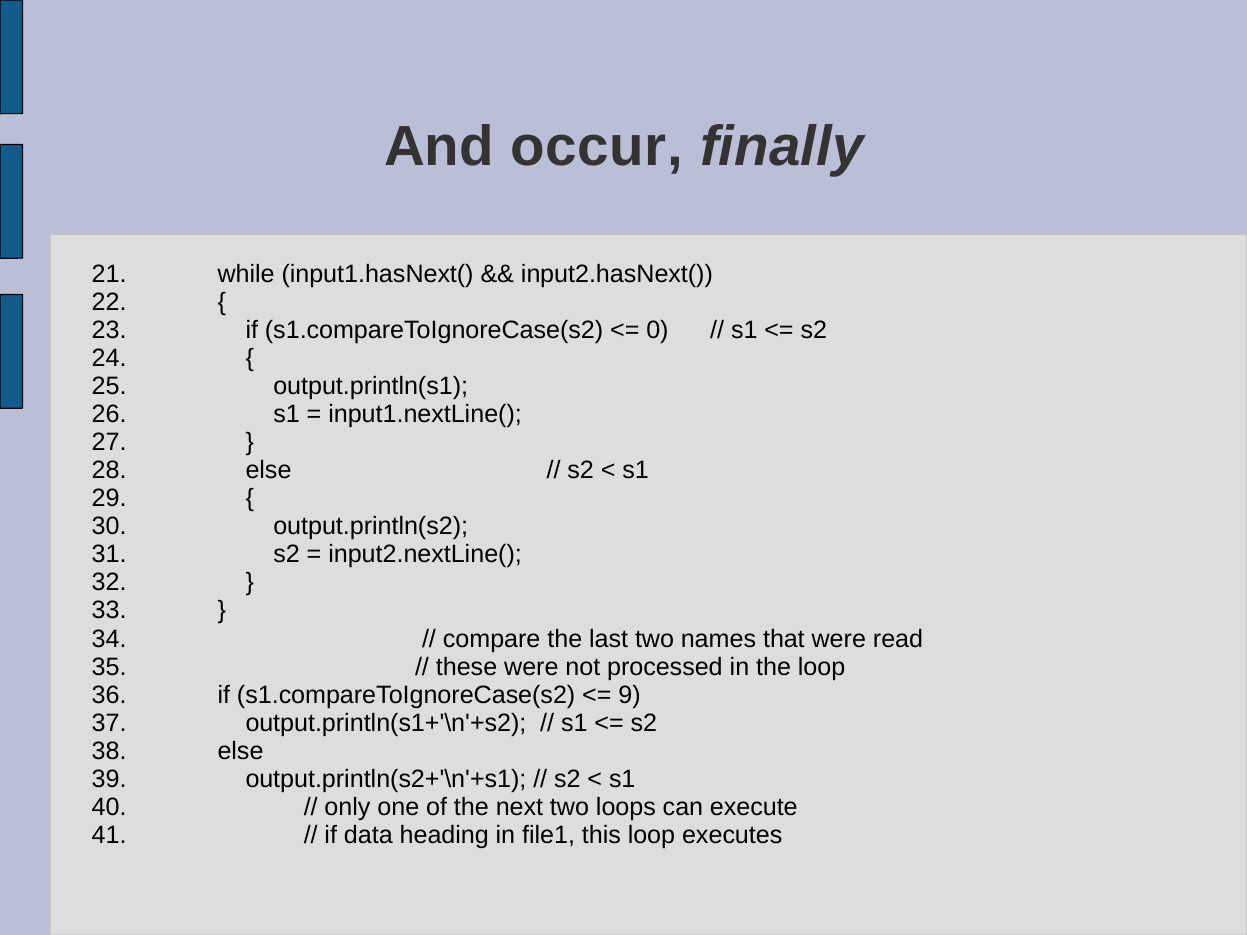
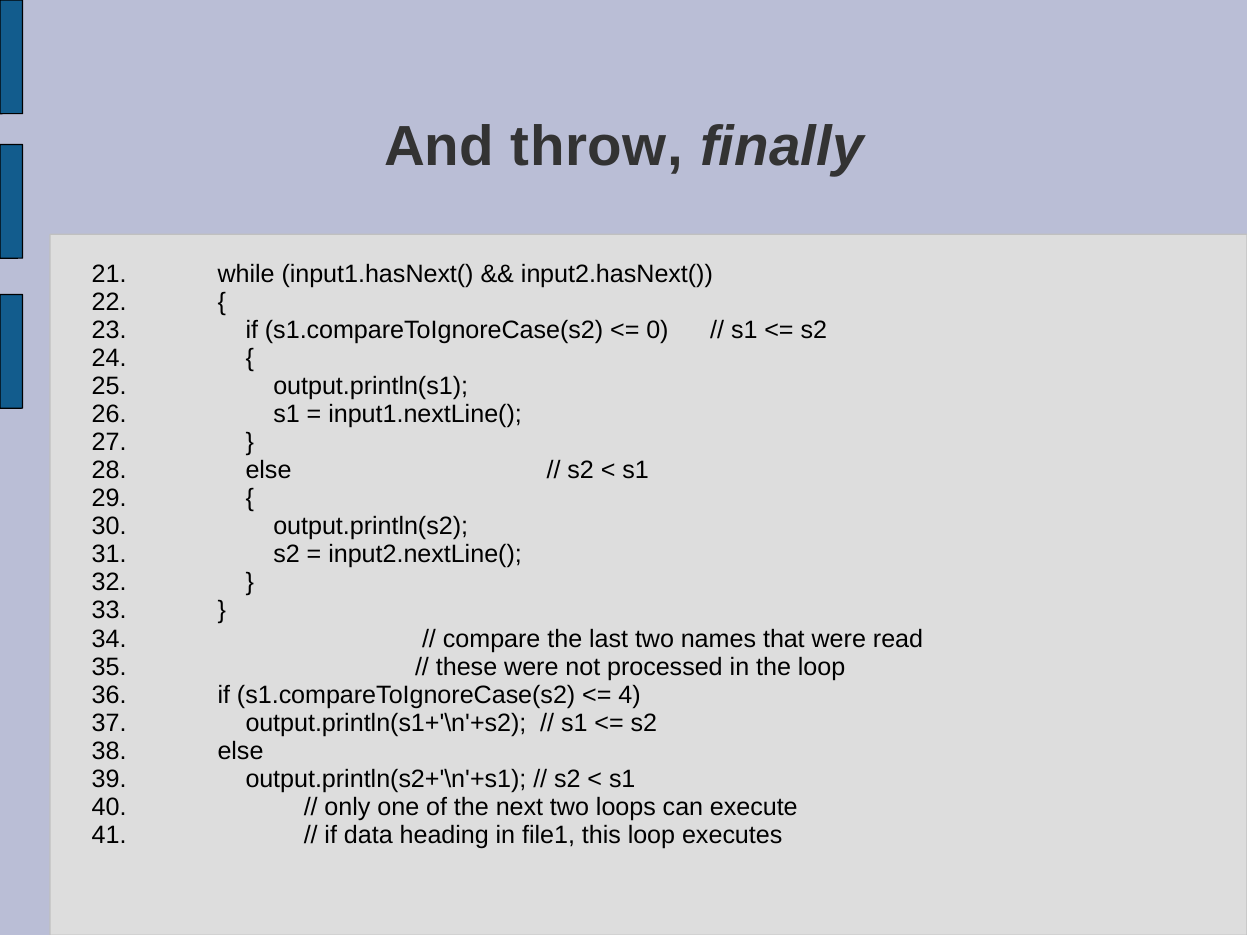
occur: occur -> throw
9: 9 -> 4
